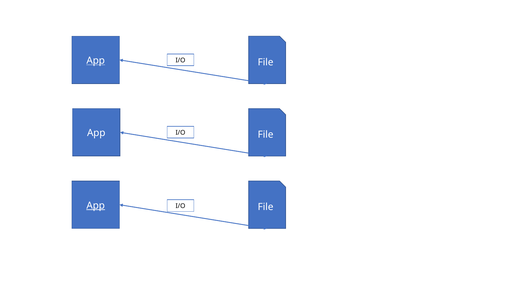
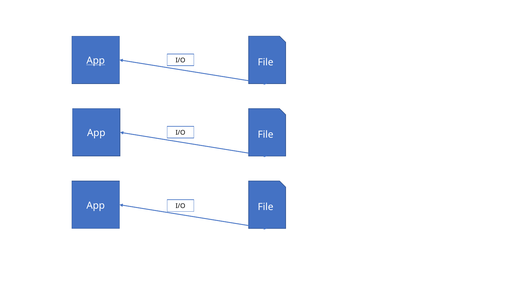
App at (96, 206) underline: present -> none
